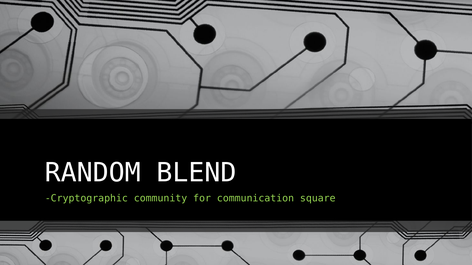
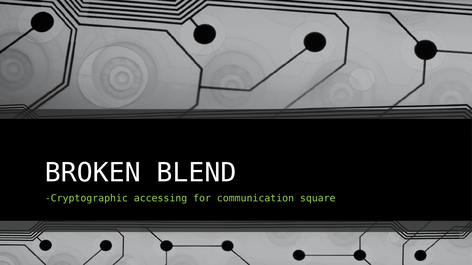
RANDOM: RANDOM -> BROKEN
community: community -> accessing
